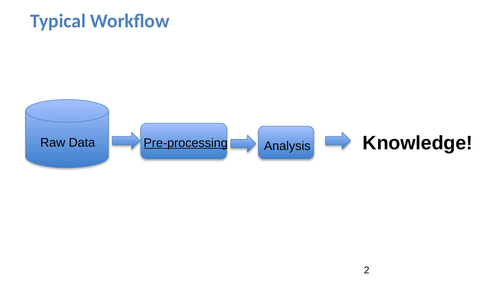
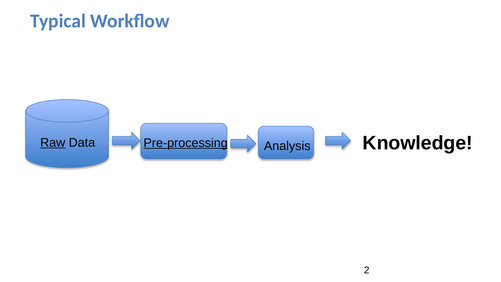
Raw underline: none -> present
